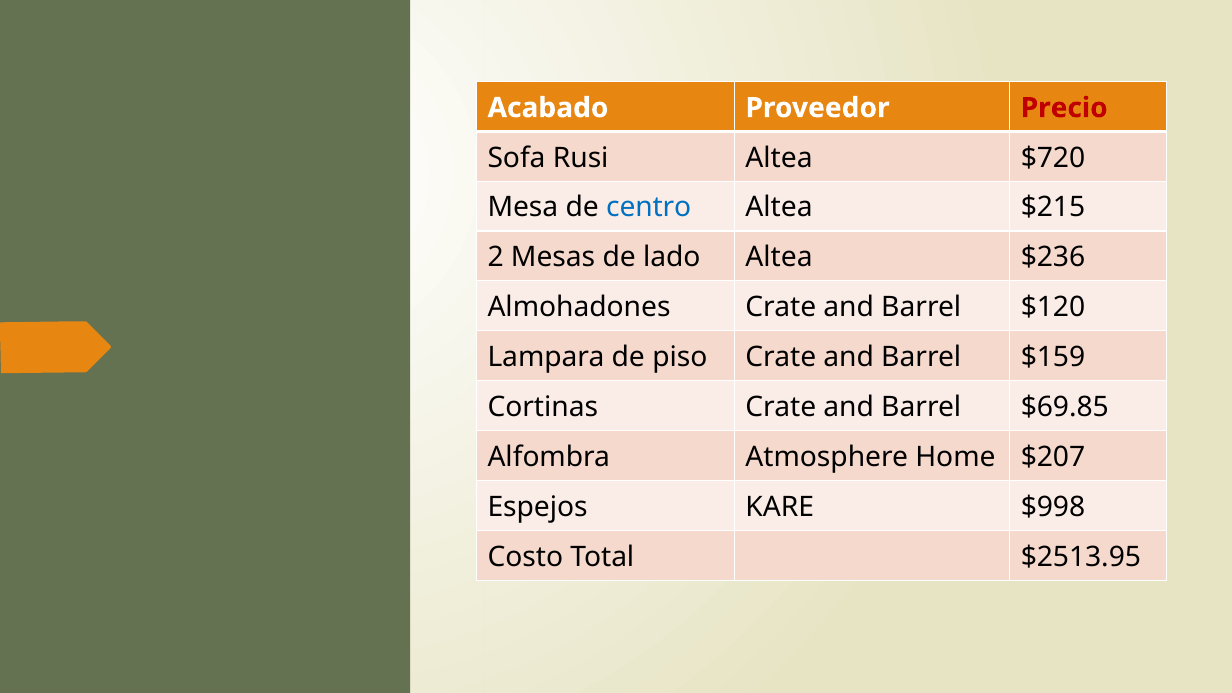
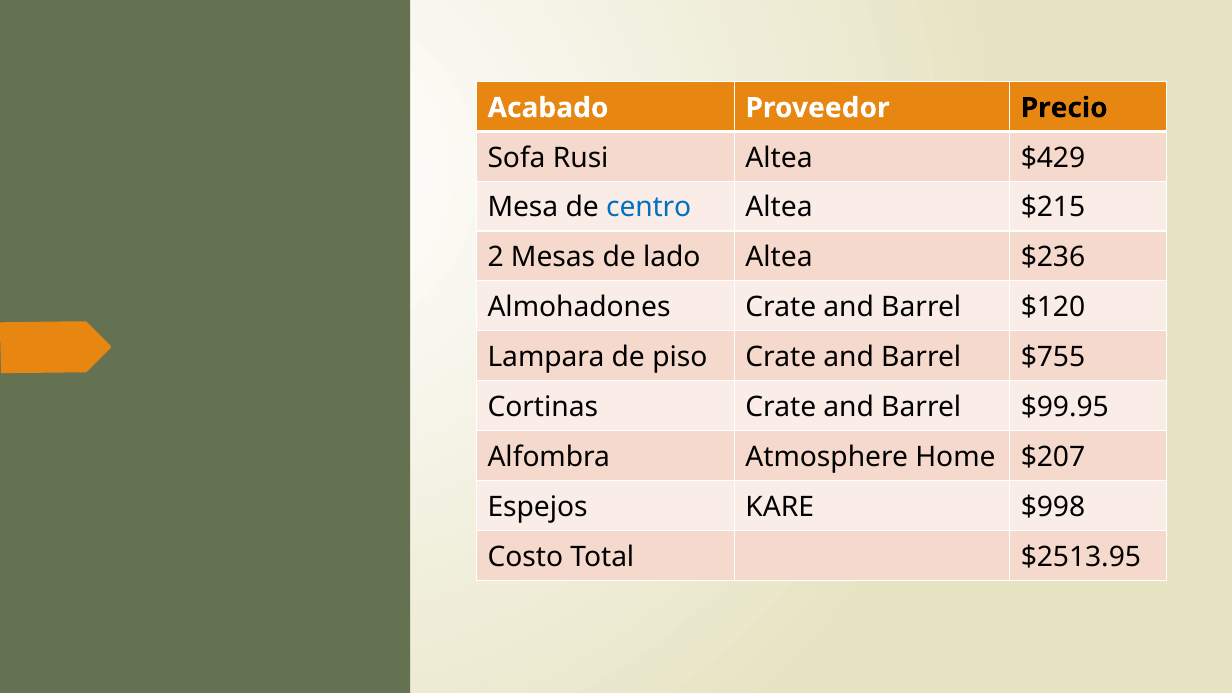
Precio colour: red -> black
$720: $720 -> $429
$159: $159 -> $755
$69.85: $69.85 -> $99.95
